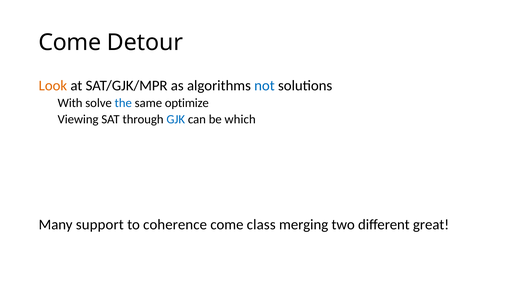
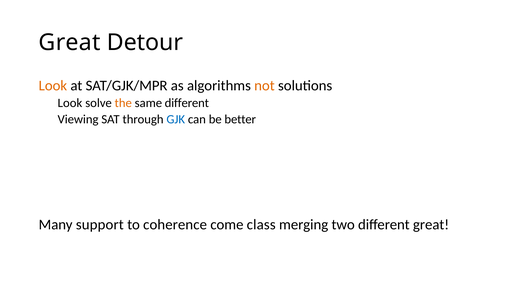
Come at (70, 43): Come -> Great
not colour: blue -> orange
With at (70, 103): With -> Look
the colour: blue -> orange
same optimize: optimize -> different
which: which -> better
